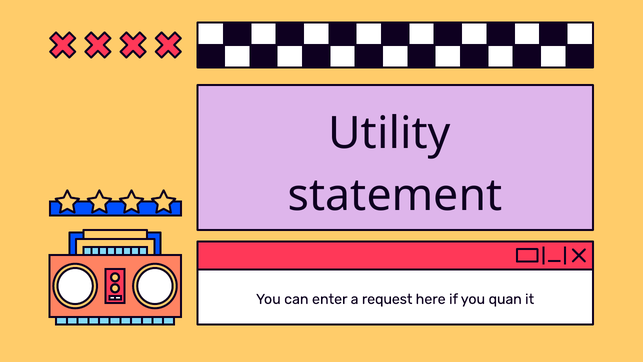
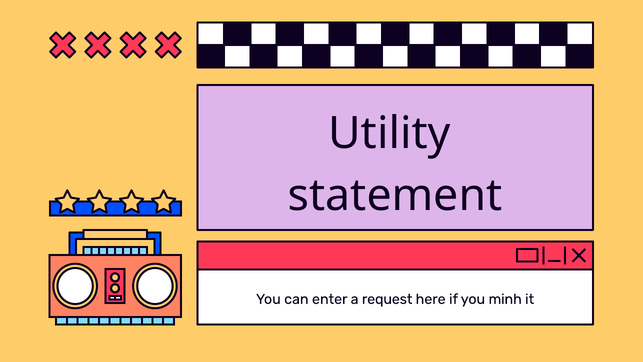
quan: quan -> minh
